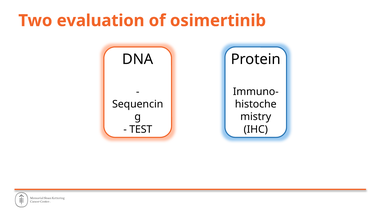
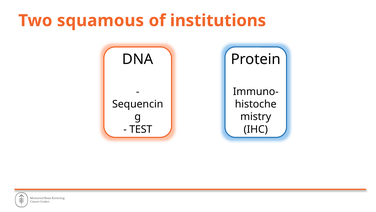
evaluation: evaluation -> squamous
osimertinib: osimertinib -> institutions
